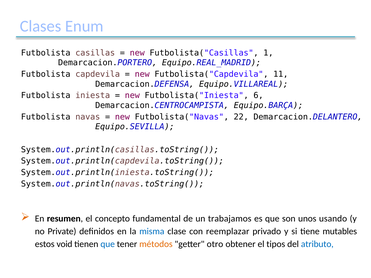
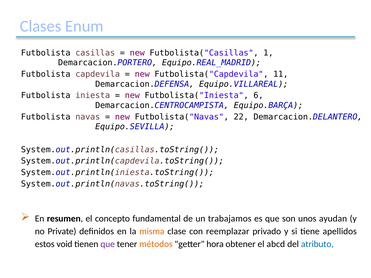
usando: usando -> ayudan
misma colour: blue -> orange
mutables: mutables -> apellidos
que at (108, 244) colour: blue -> purple
otro: otro -> hora
tipos: tipos -> abcd
